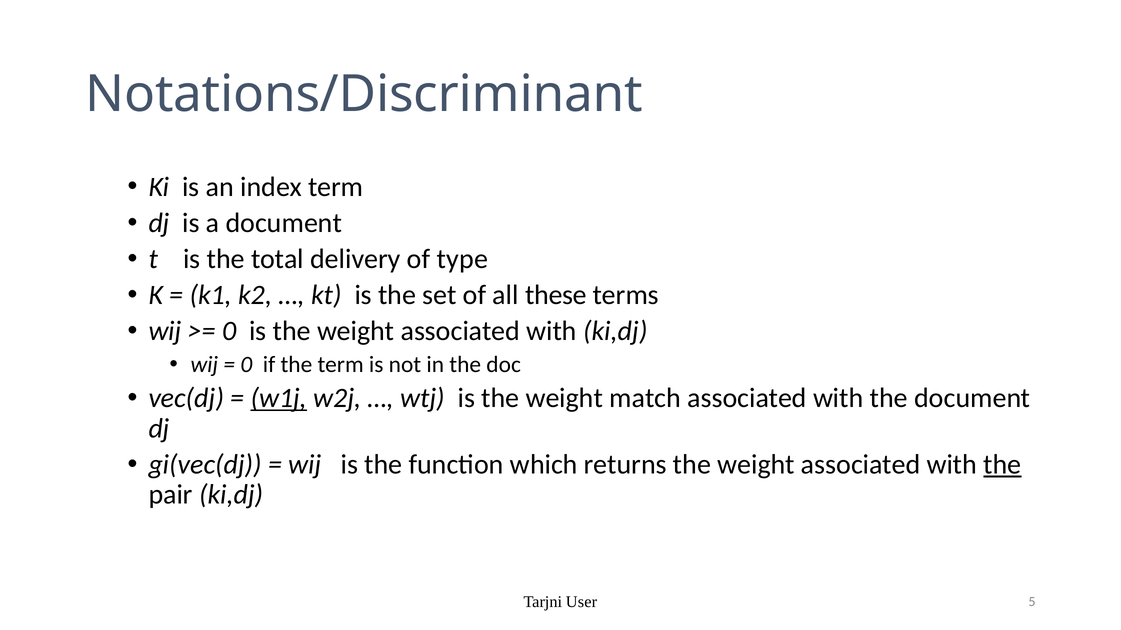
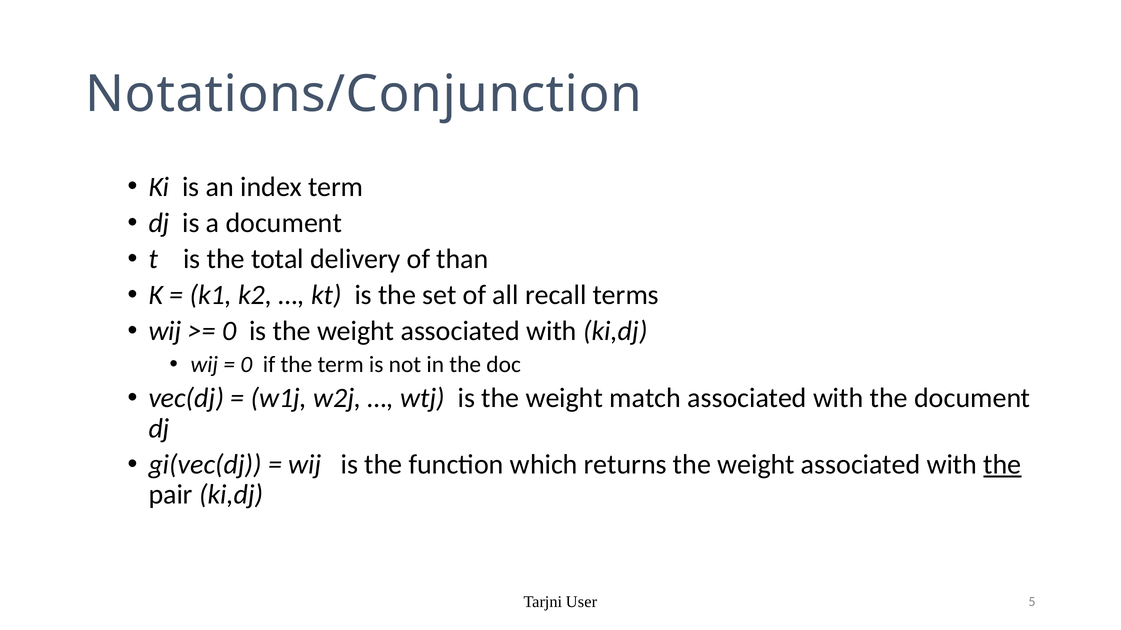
Notations/Discriminant: Notations/Discriminant -> Notations/Conjunction
type: type -> than
these: these -> recall
w1j underline: present -> none
